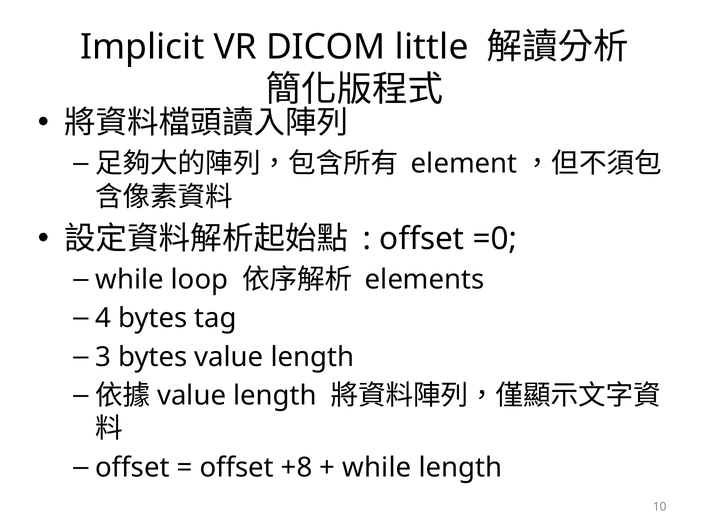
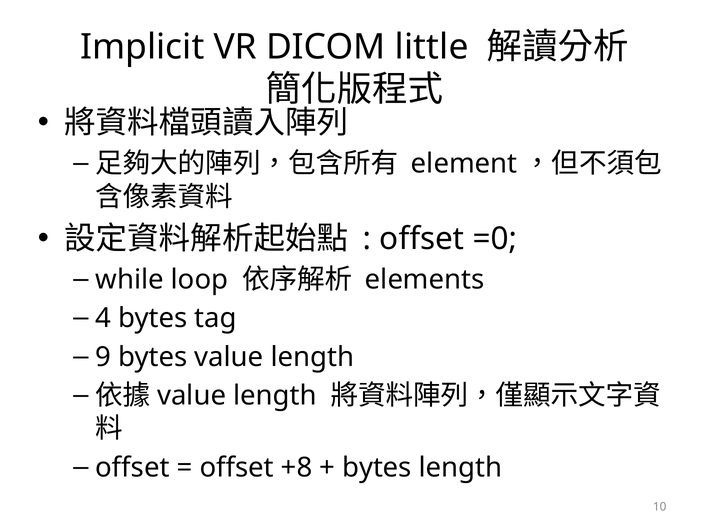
3: 3 -> 9
while at (377, 467): while -> bytes
